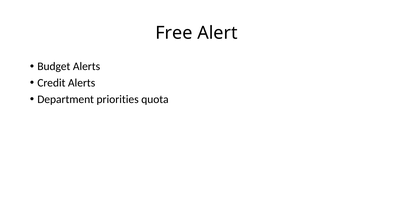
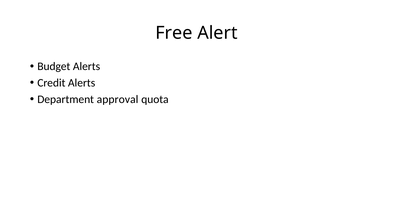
priorities: priorities -> approval
